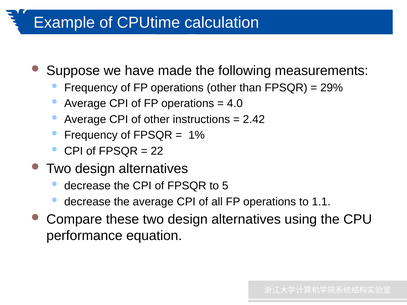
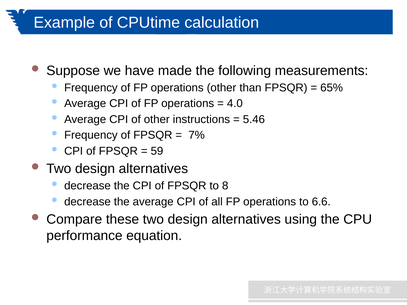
29%: 29% -> 65%
2.42: 2.42 -> 5.46
1%: 1% -> 7%
22: 22 -> 59
5: 5 -> 8
1.1: 1.1 -> 6.6
